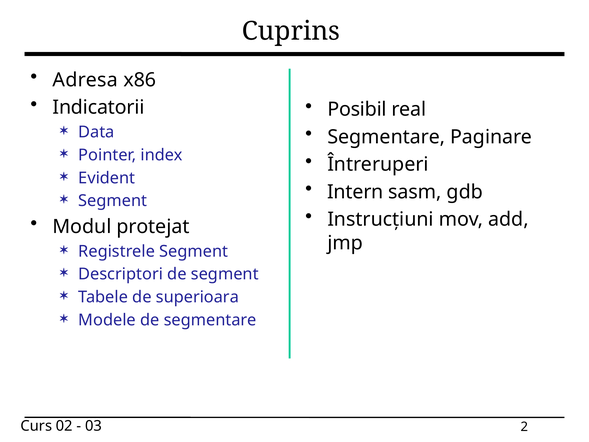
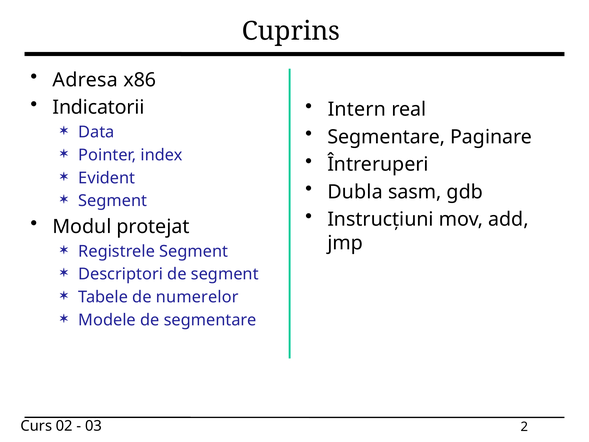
Posibil: Posibil -> Intern
Intern: Intern -> Dubla
superioara: superioara -> numerelor
